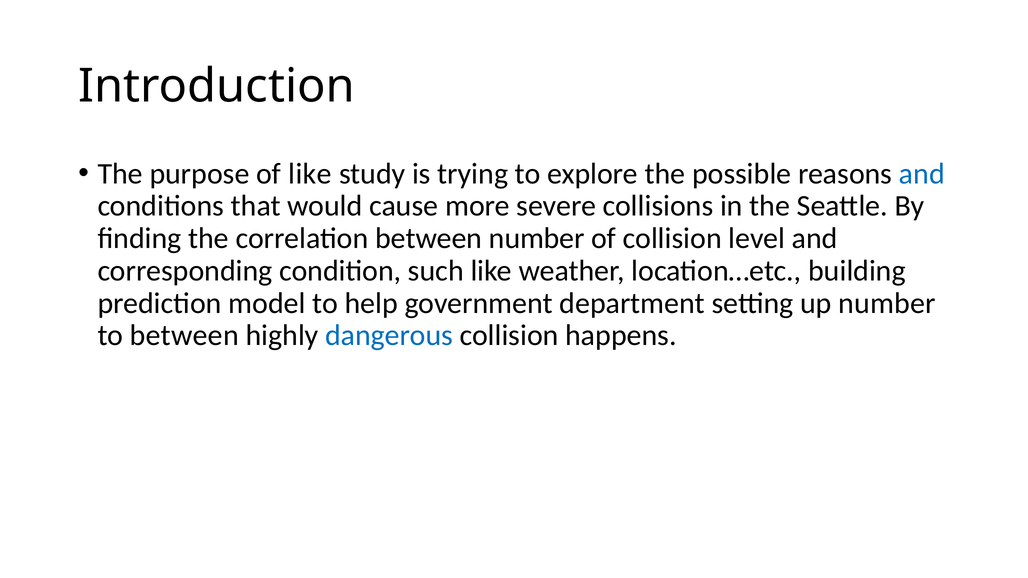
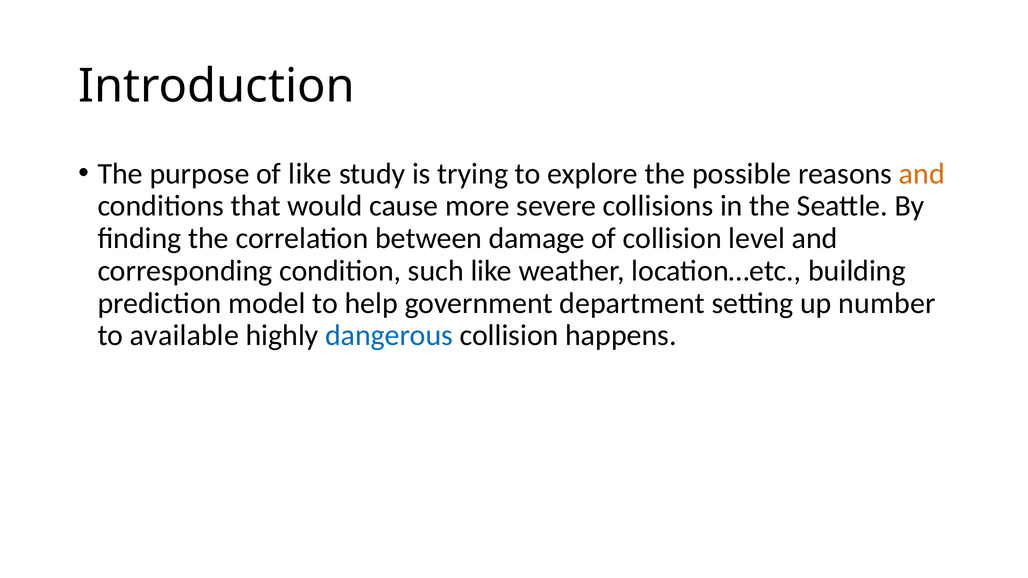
and at (922, 174) colour: blue -> orange
between number: number -> damage
to between: between -> available
